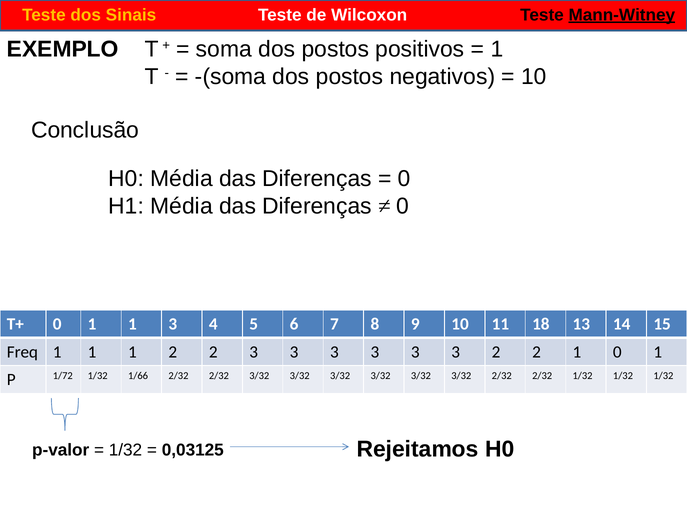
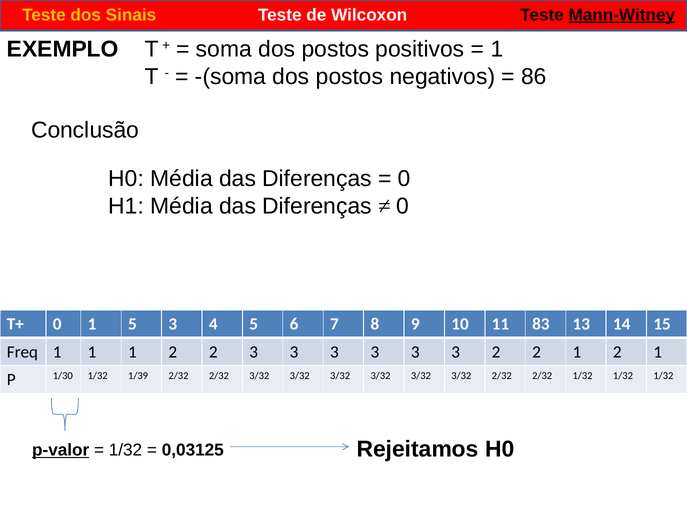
10 at (534, 77): 10 -> 86
0 1 1: 1 -> 5
18: 18 -> 83
2 1 0: 0 -> 2
1/72: 1/72 -> 1/30
1/66: 1/66 -> 1/39
p-valor underline: none -> present
